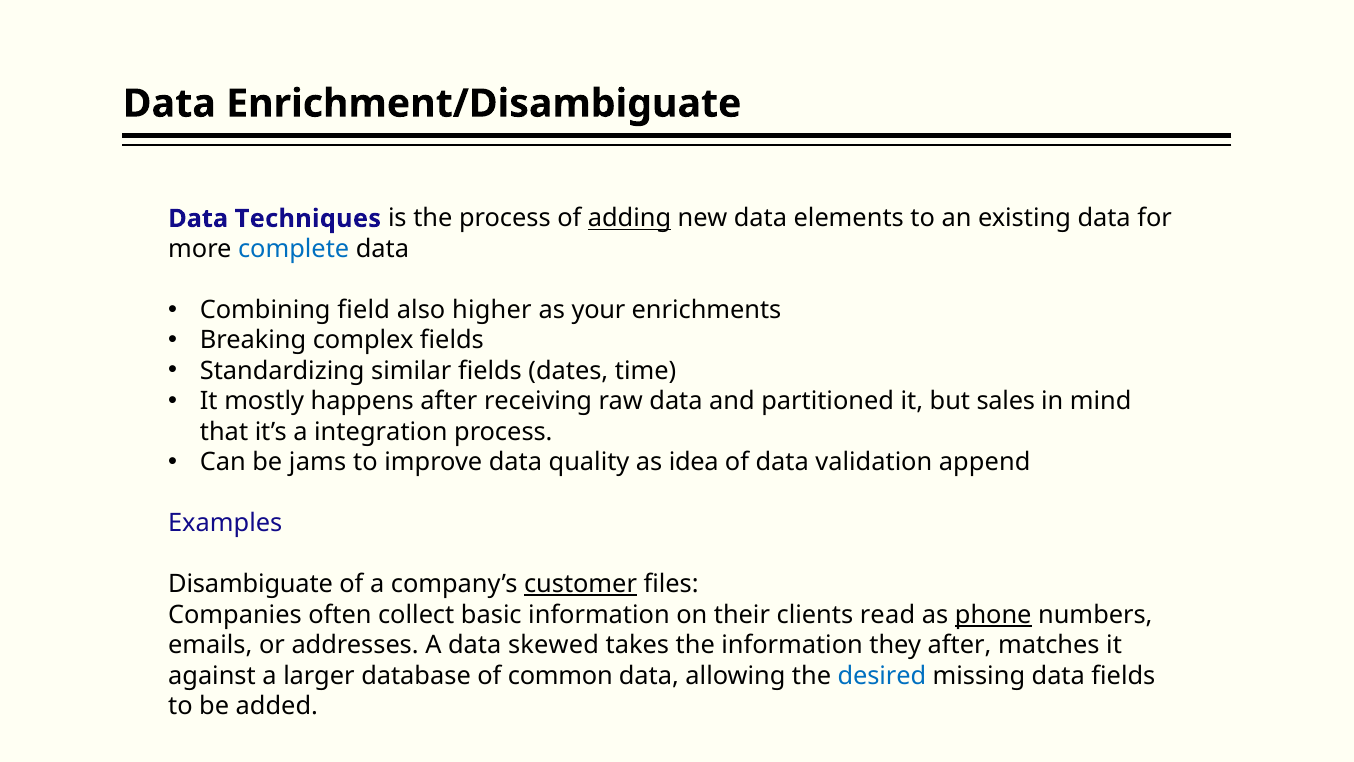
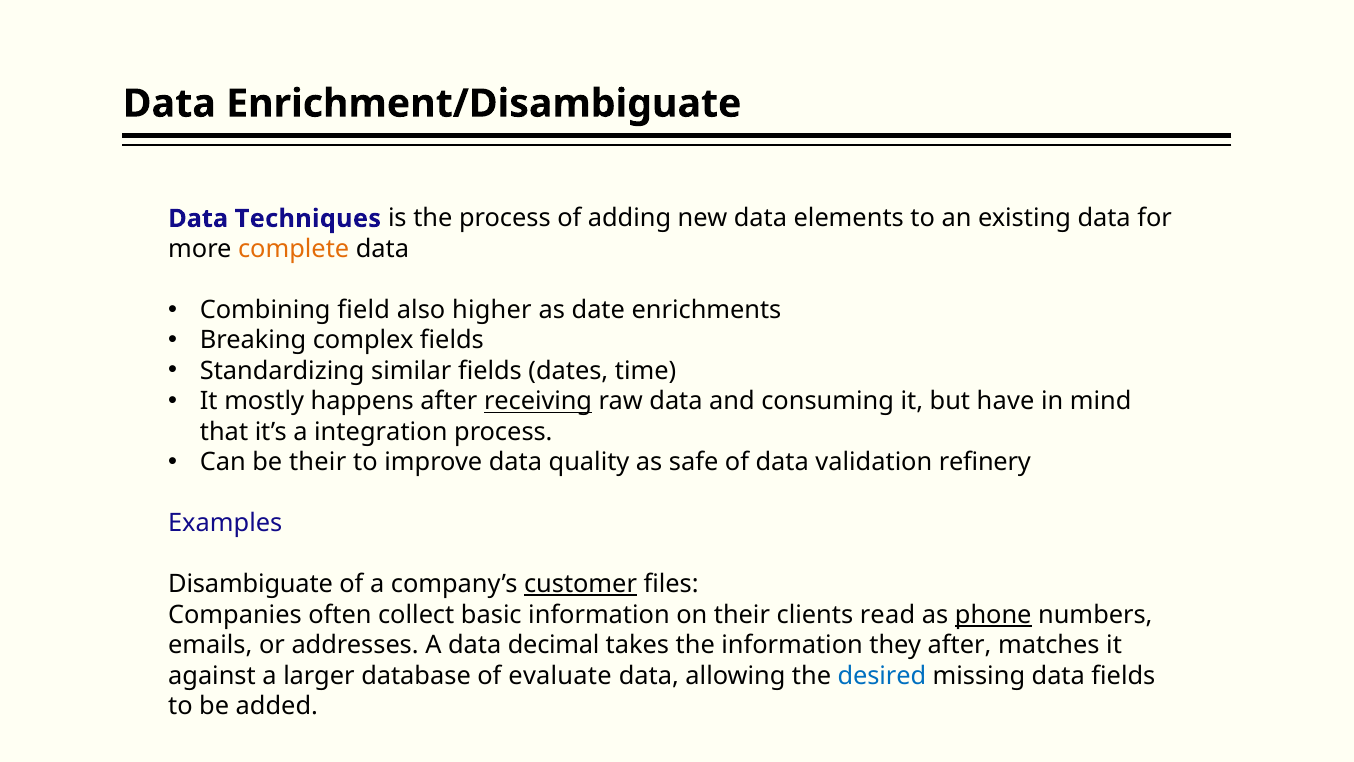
adding underline: present -> none
complete colour: blue -> orange
your: your -> date
receiving underline: none -> present
partitioned: partitioned -> consuming
sales: sales -> have
be jams: jams -> their
idea: idea -> safe
append: append -> refinery
skewed: skewed -> decimal
common: common -> evaluate
